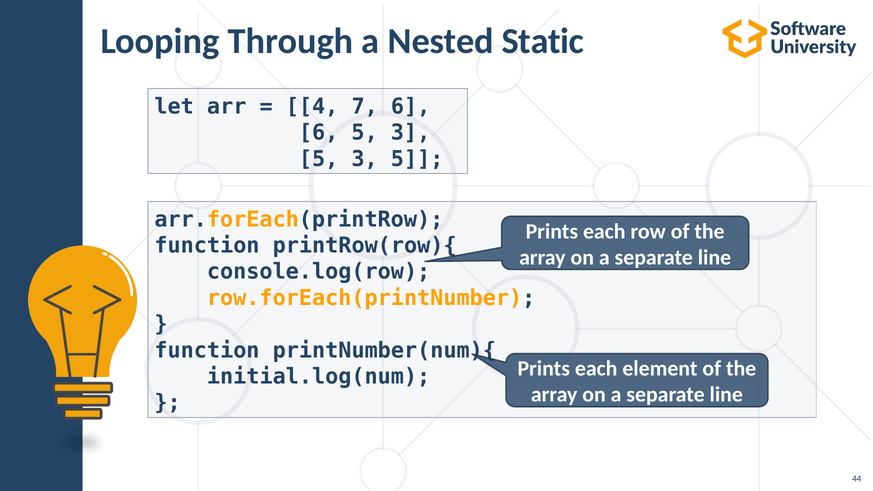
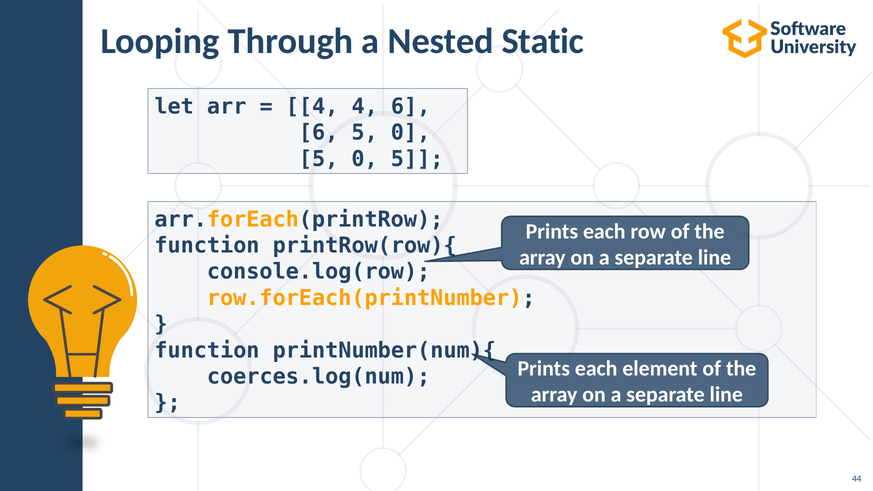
4 7: 7 -> 4
6 5 3: 3 -> 0
3 at (365, 159): 3 -> 0
initial.log(num: initial.log(num -> coerces.log(num
